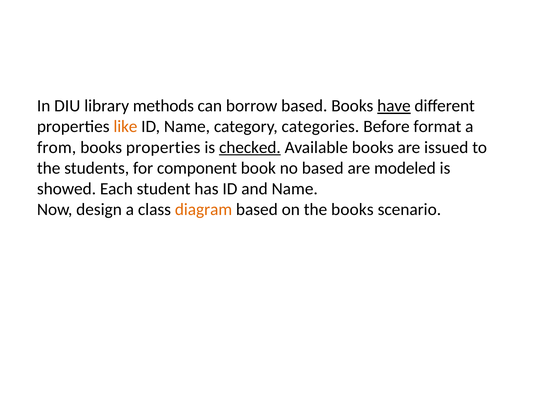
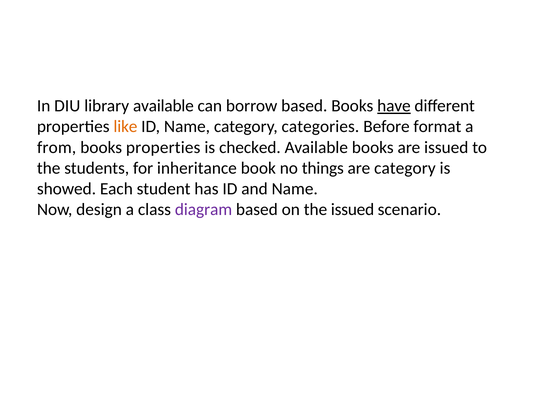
library methods: methods -> available
checked underline: present -> none
component: component -> inheritance
no based: based -> things
are modeled: modeled -> category
diagram colour: orange -> purple
the books: books -> issued
